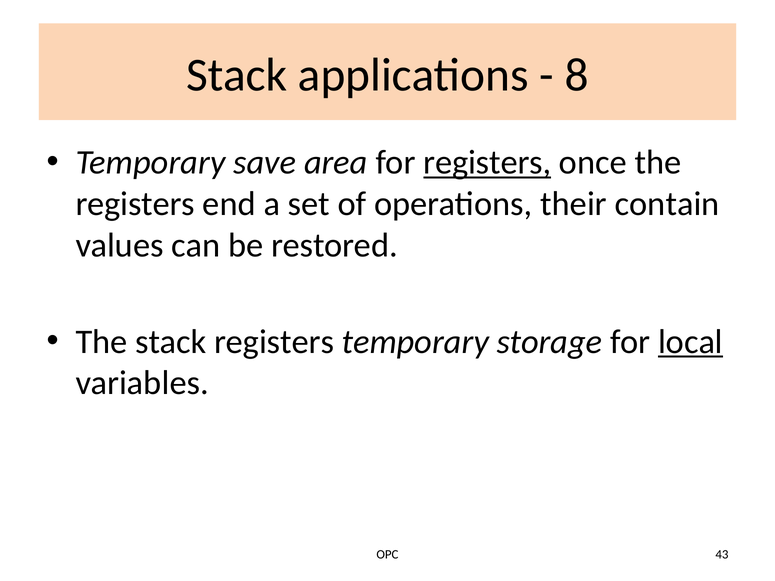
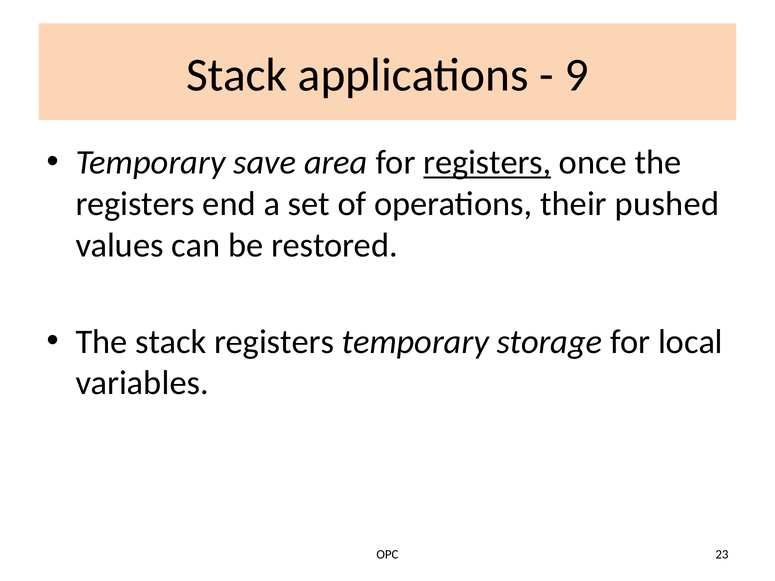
8: 8 -> 9
contain: contain -> pushed
local underline: present -> none
43: 43 -> 23
